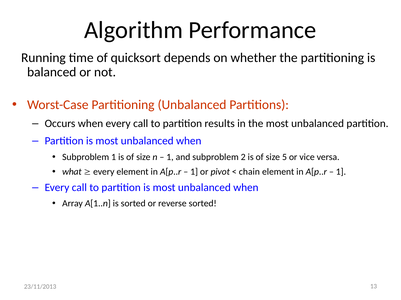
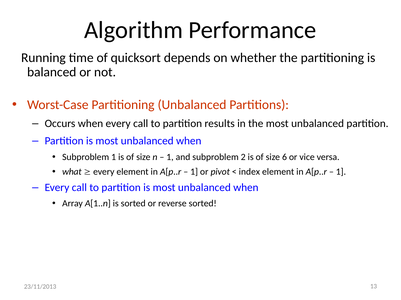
5: 5 -> 6
chain: chain -> index
